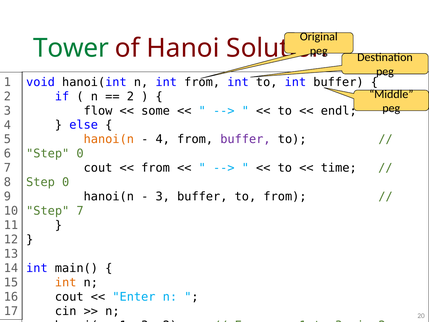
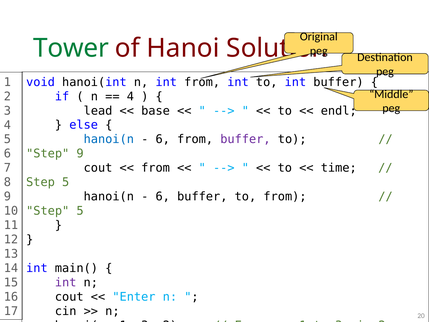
2 at (130, 96): 2 -> 4
flow: flow -> lead
some: some -> base
hanoi(n at (109, 139) colour: orange -> blue
4 at (163, 139): 4 -> 6
0 at (80, 154): 0 -> 9
0 at (66, 182): 0 -> 5
3 at (163, 196): 3 -> 6
7 at (80, 211): 7 -> 5
int at (66, 282) colour: orange -> purple
